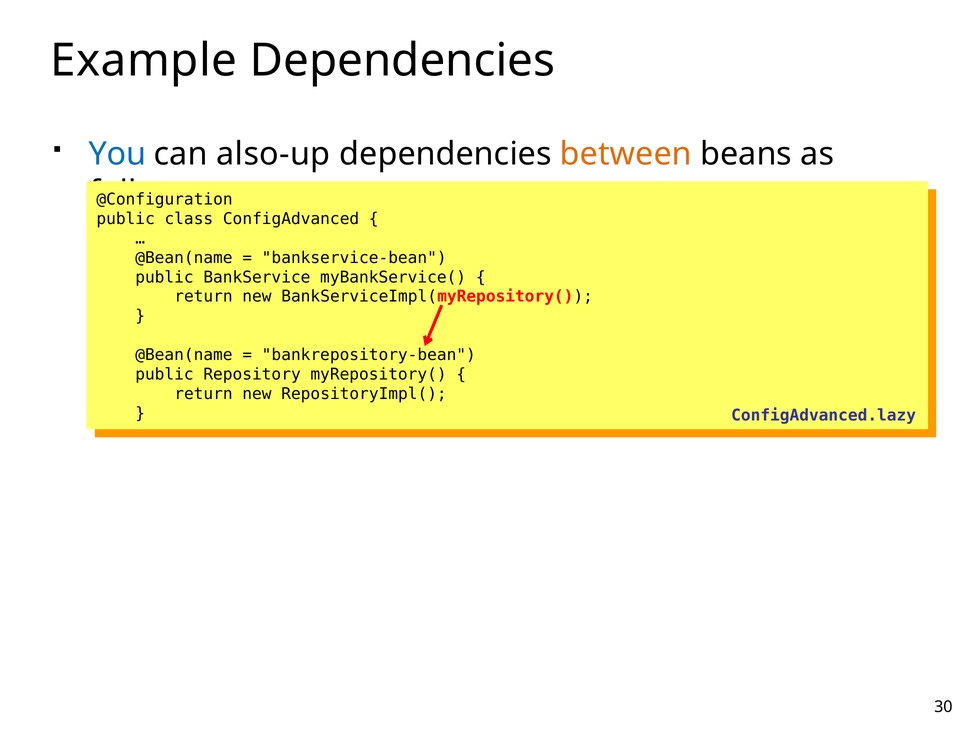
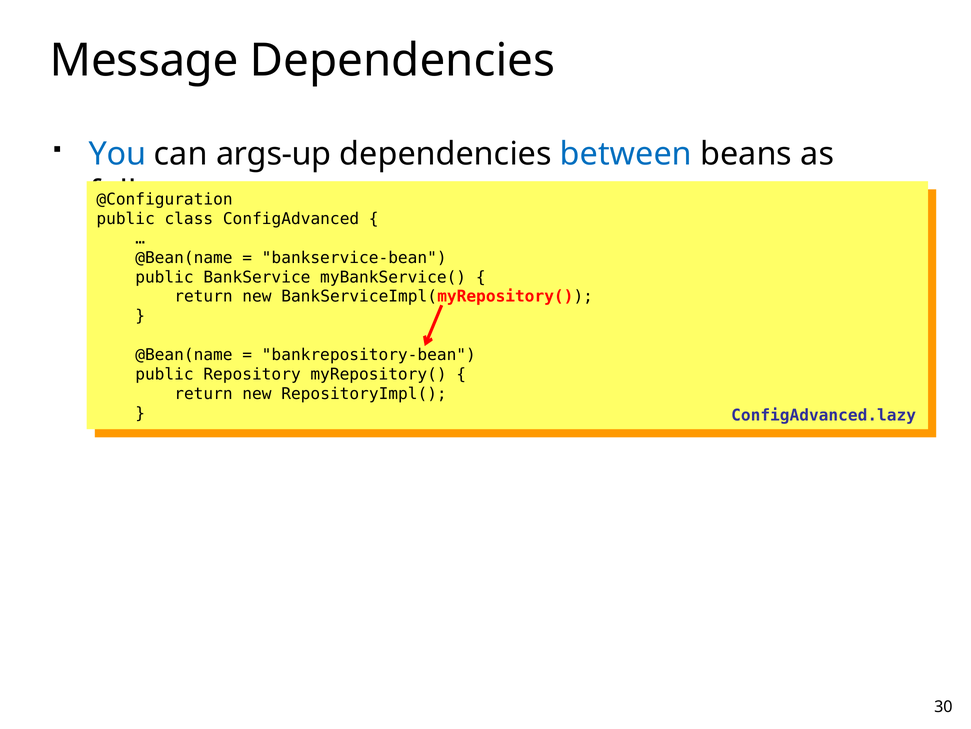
Example: Example -> Message
also-up: also-up -> args-up
between colour: orange -> blue
